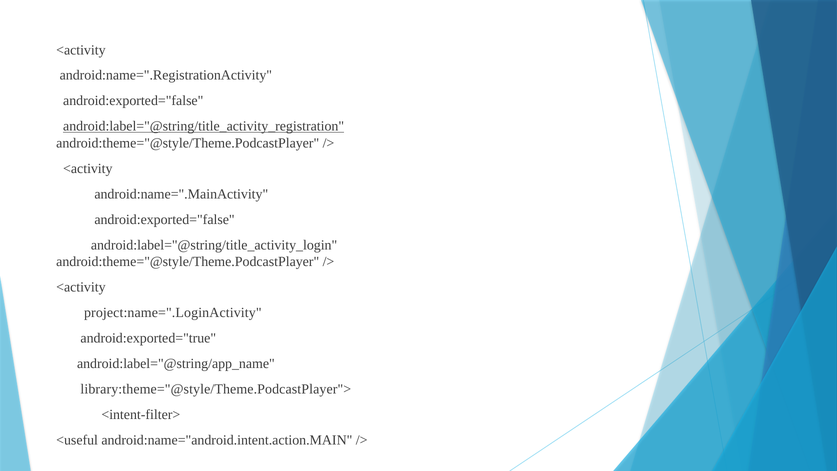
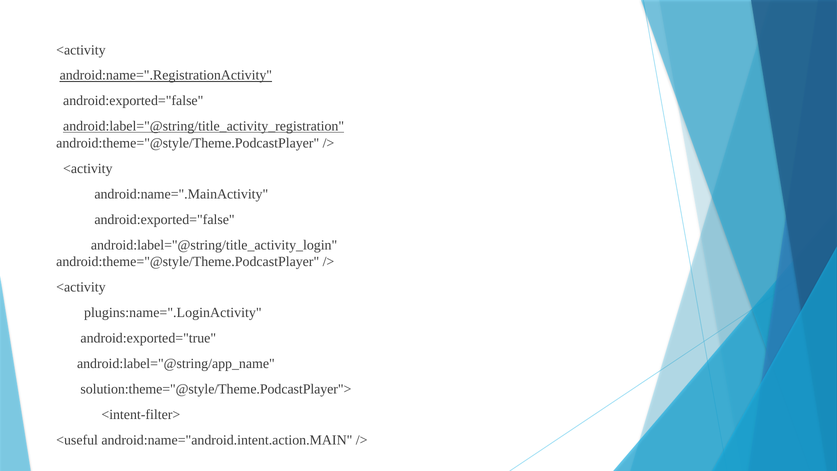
android:name=".RegistrationActivity underline: none -> present
project:name=".LoginActivity: project:name=".LoginActivity -> plugins:name=".LoginActivity
library:theme="@style/Theme.PodcastPlayer">: library:theme="@style/Theme.PodcastPlayer"> -> solution:theme="@style/Theme.PodcastPlayer">
